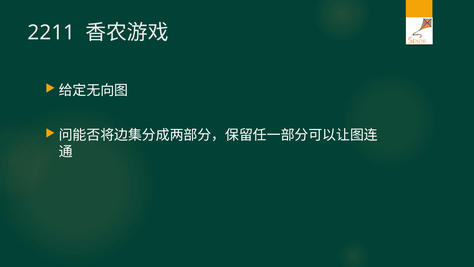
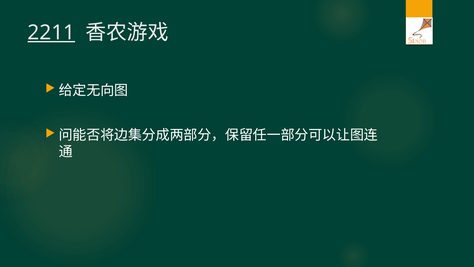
2211 underline: none -> present
